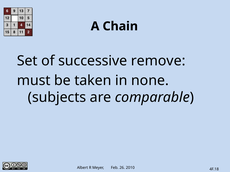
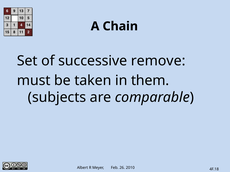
none: none -> them
